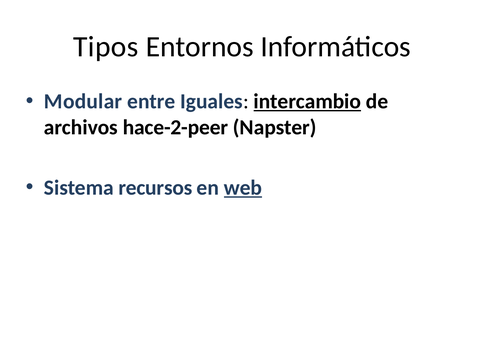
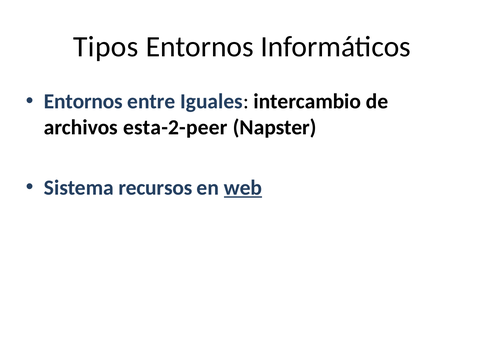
Modular at (83, 102): Modular -> Entornos
intercambio underline: present -> none
hace-2-peer: hace-2-peer -> esta-2-peer
